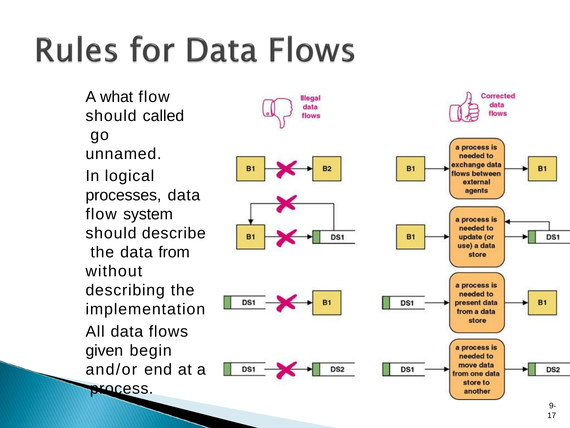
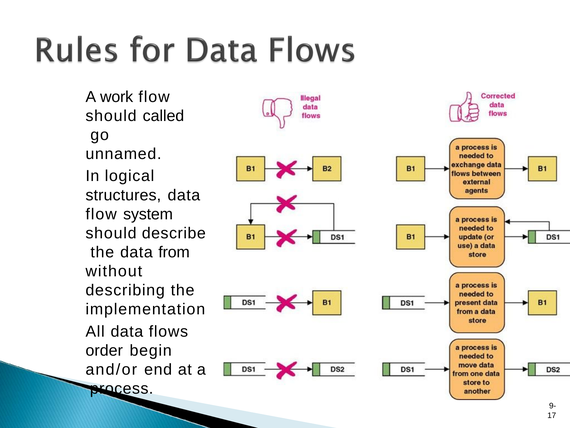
what: what -> work
processes: processes -> structures
given: given -> order
